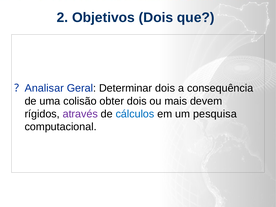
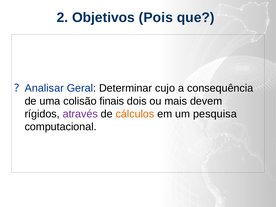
Objetivos Dois: Dois -> Pois
Determinar dois: dois -> cujo
obter: obter -> finais
cálculos colour: blue -> orange
